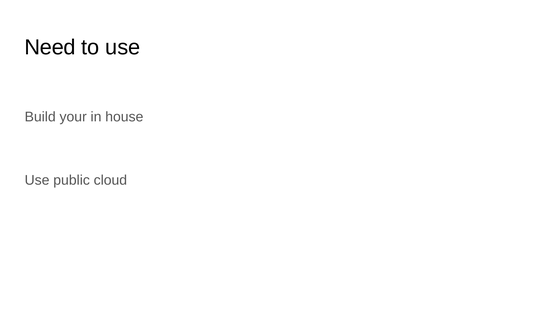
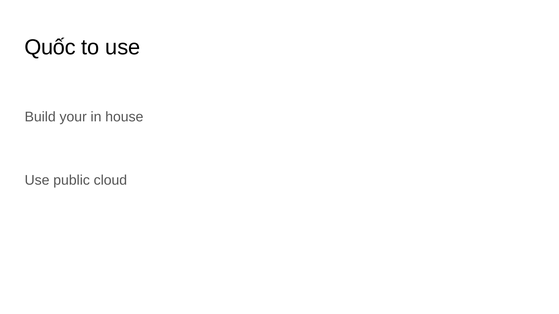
Need: Need -> Quốc
